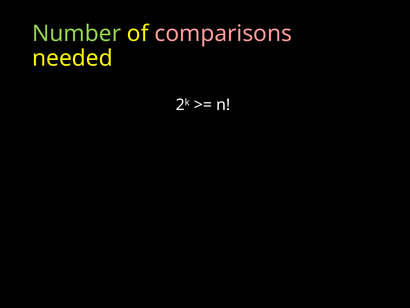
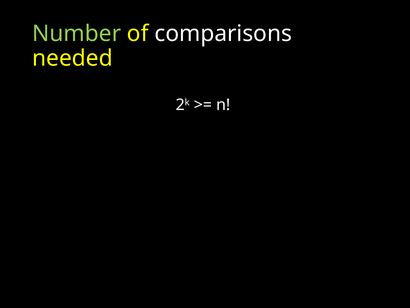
comparisons colour: pink -> white
